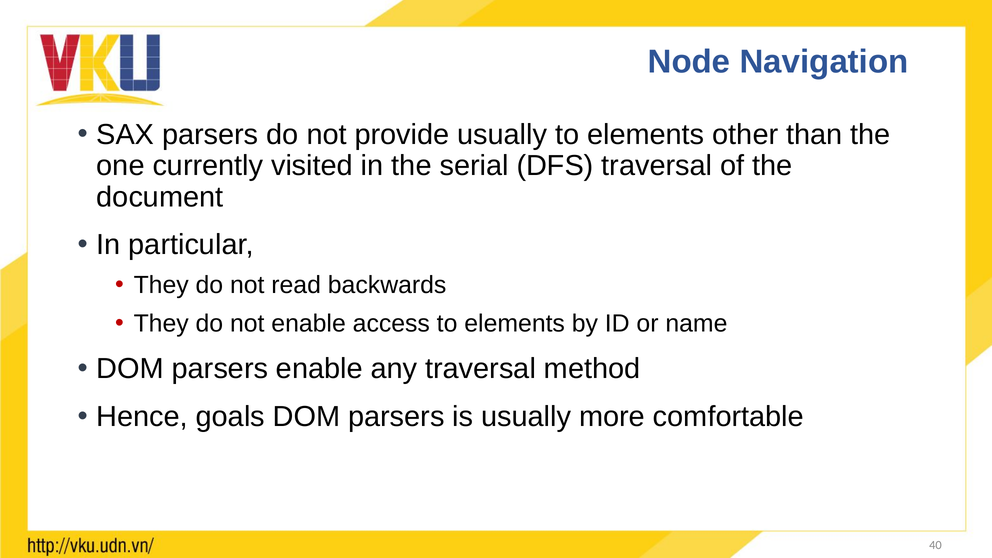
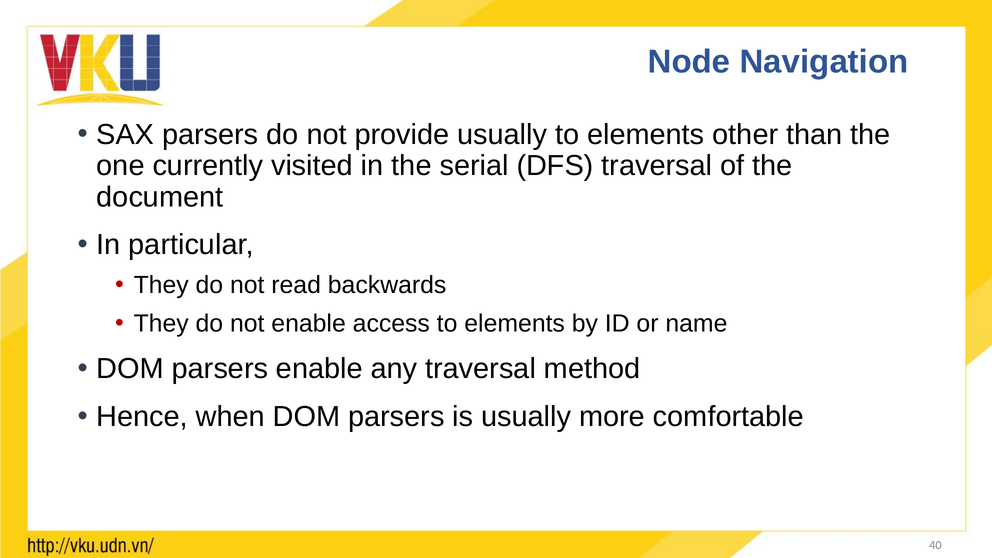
goals: goals -> when
